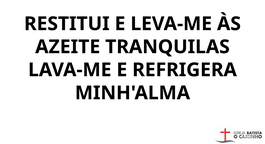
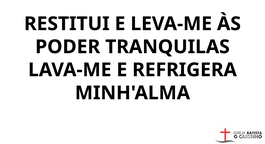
AZEITE: AZEITE -> PODER
